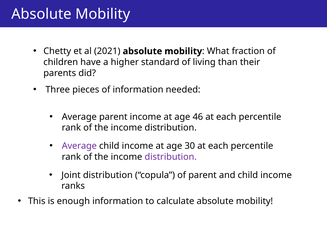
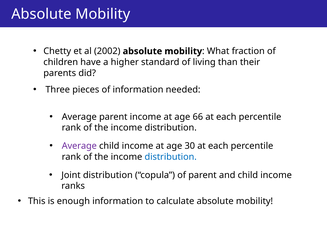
2021: 2021 -> 2002
46: 46 -> 66
distribution at (171, 157) colour: purple -> blue
